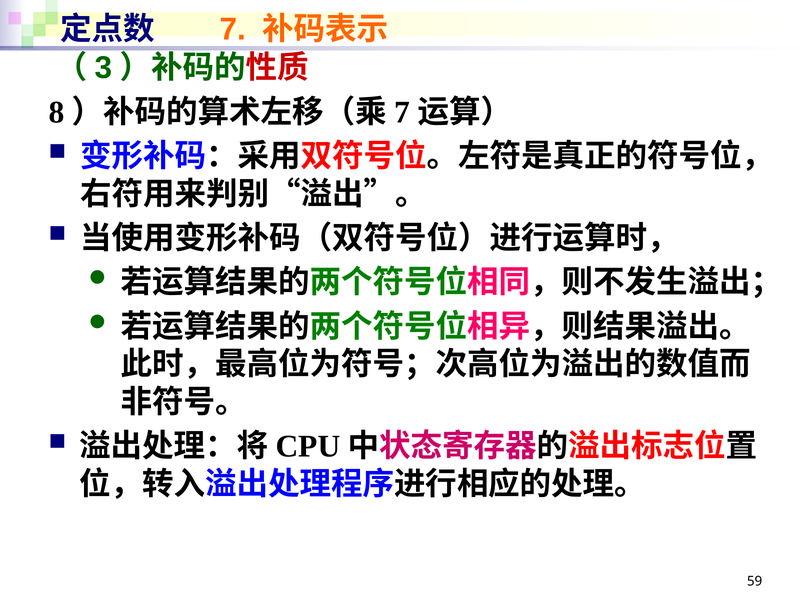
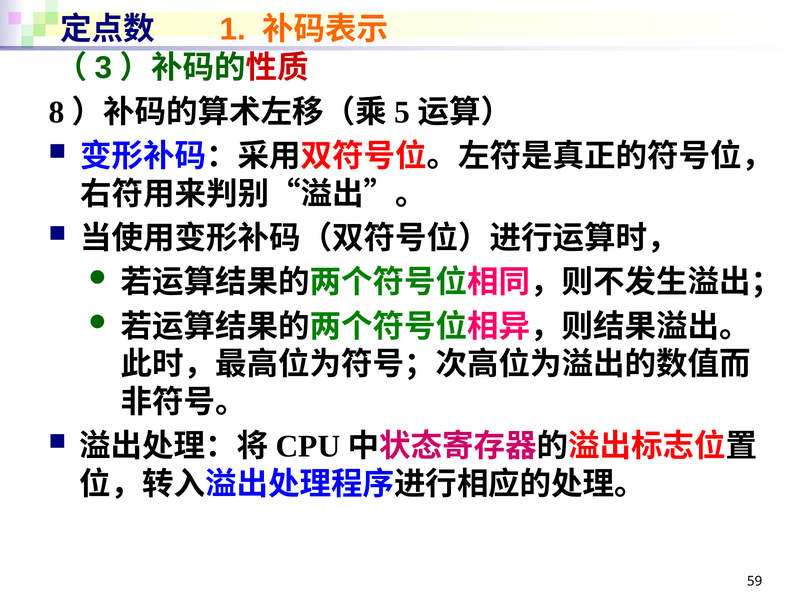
7 at (233, 29): 7 -> 1
7 at (402, 112): 7 -> 5
